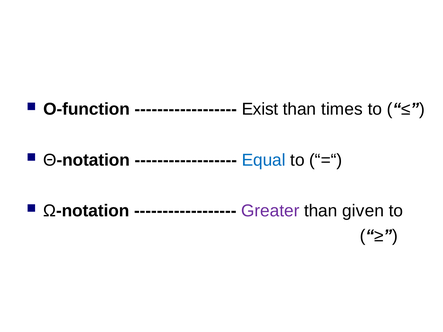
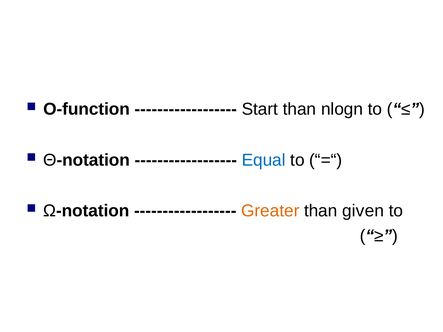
Exist: Exist -> Start
times: times -> nlogn
Greater colour: purple -> orange
